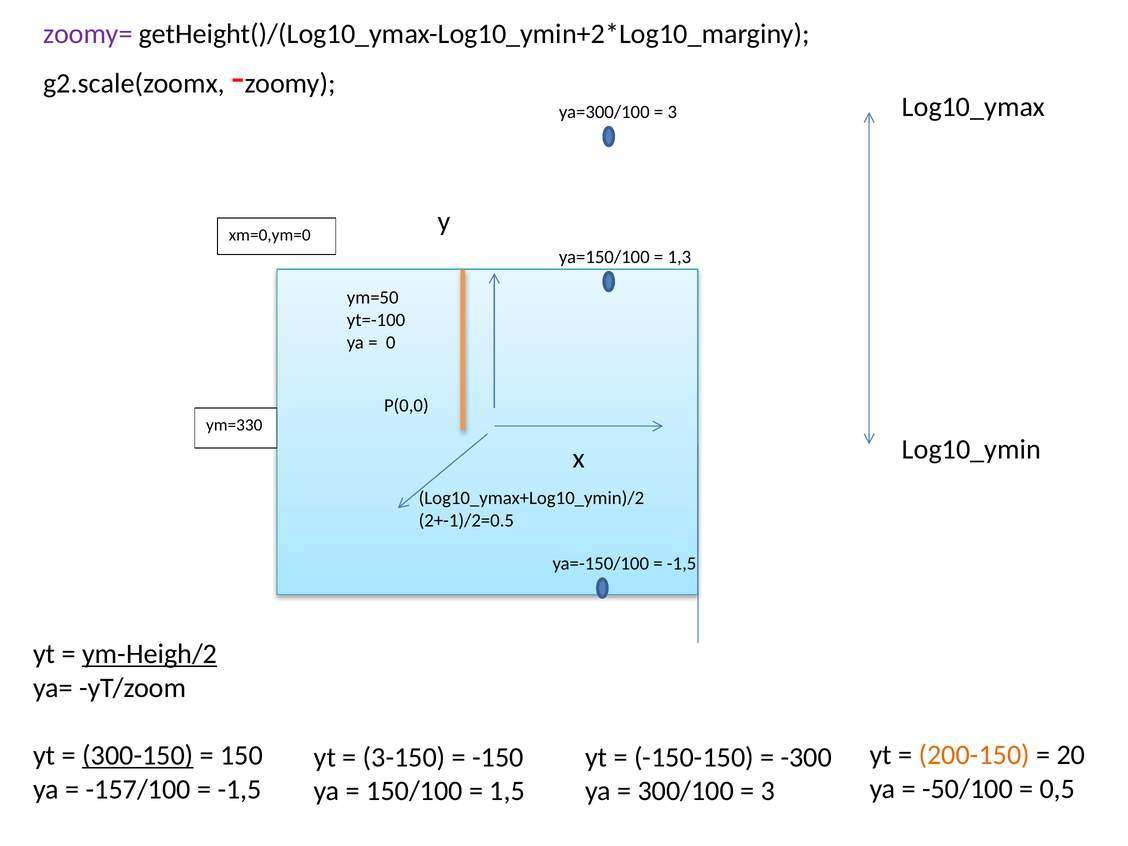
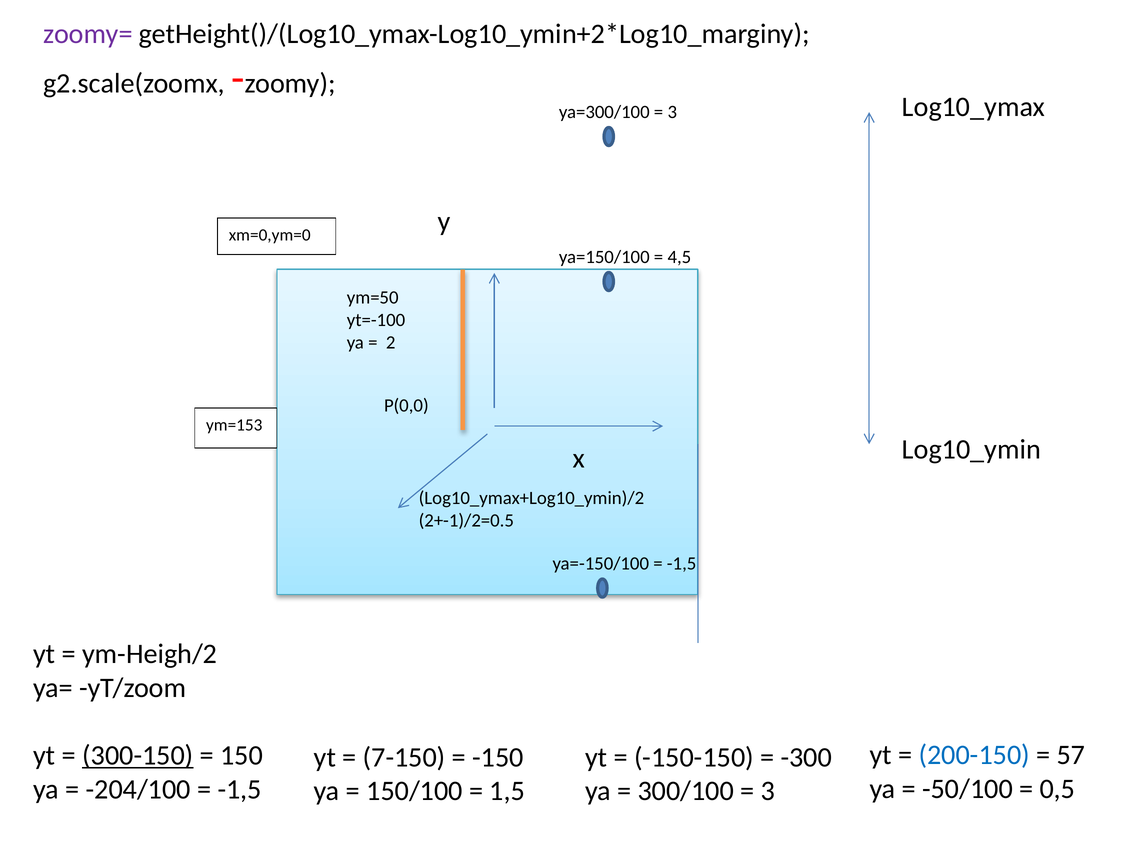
1,3: 1,3 -> 4,5
0: 0 -> 2
ym=330: ym=330 -> ym=153
ym-Heigh/2 underline: present -> none
200-150 colour: orange -> blue
20: 20 -> 57
3-150: 3-150 -> 7-150
-157/100: -157/100 -> -204/100
